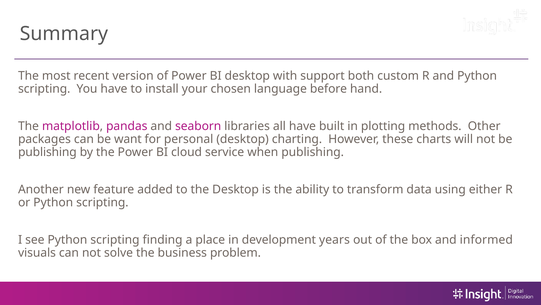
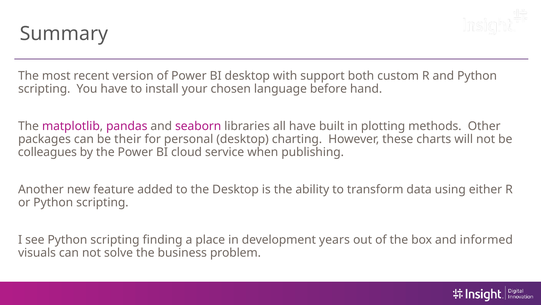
want: want -> their
publishing at (47, 152): publishing -> colleagues
